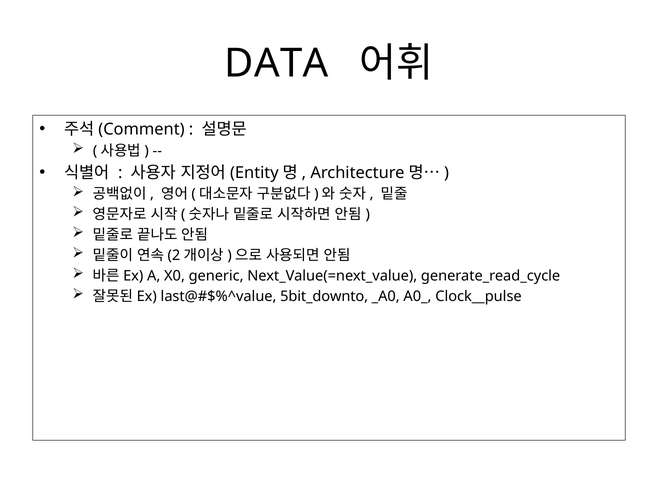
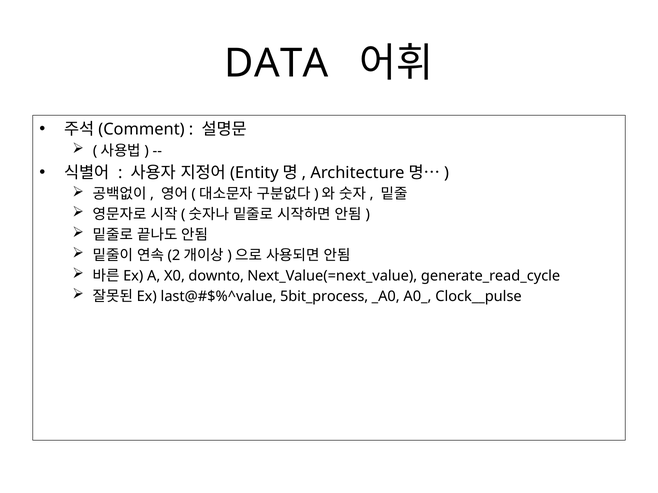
generic: generic -> downto
5bit_downto: 5bit_downto -> 5bit_process
